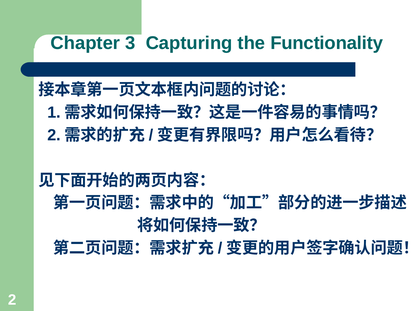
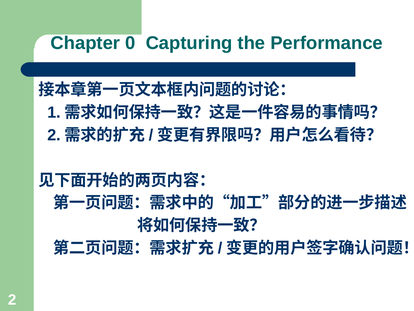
3: 3 -> 0
Functionality: Functionality -> Performance
